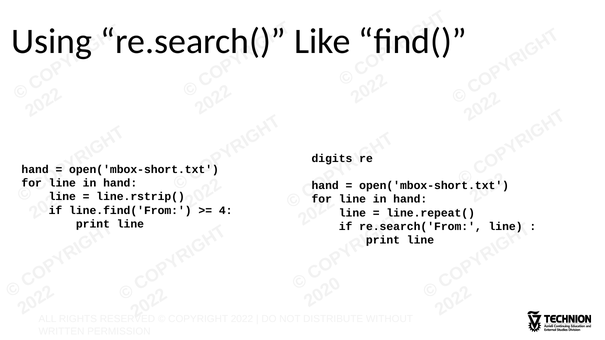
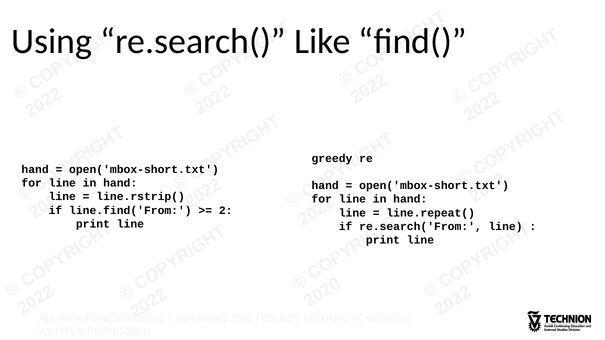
digits: digits -> greedy
4 at (226, 210): 4 -> 2
